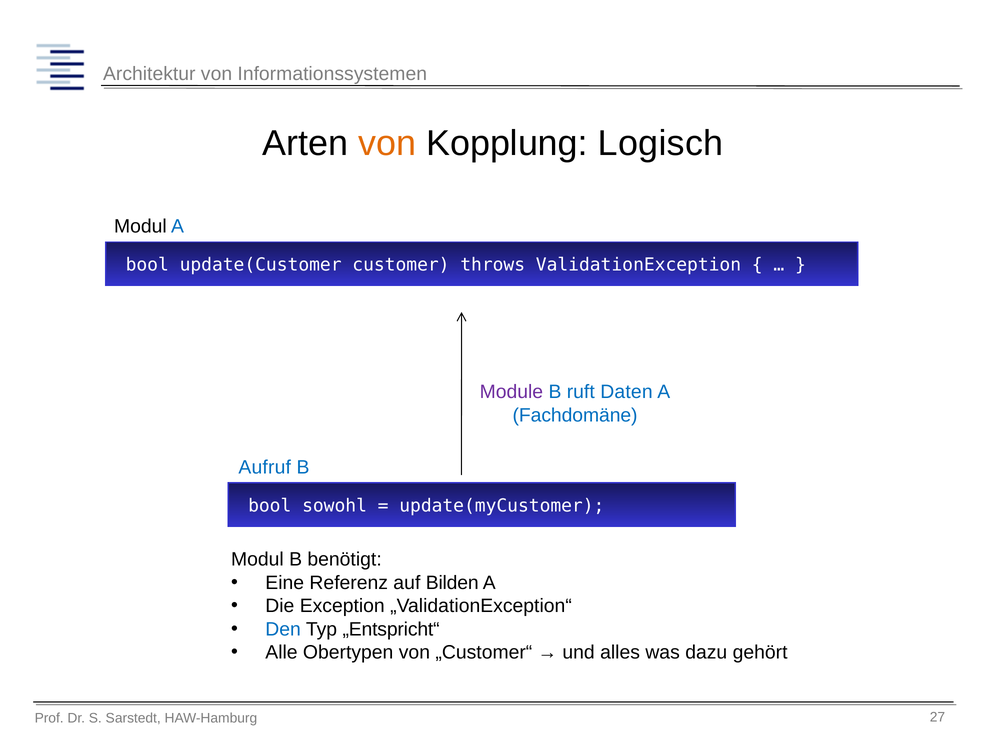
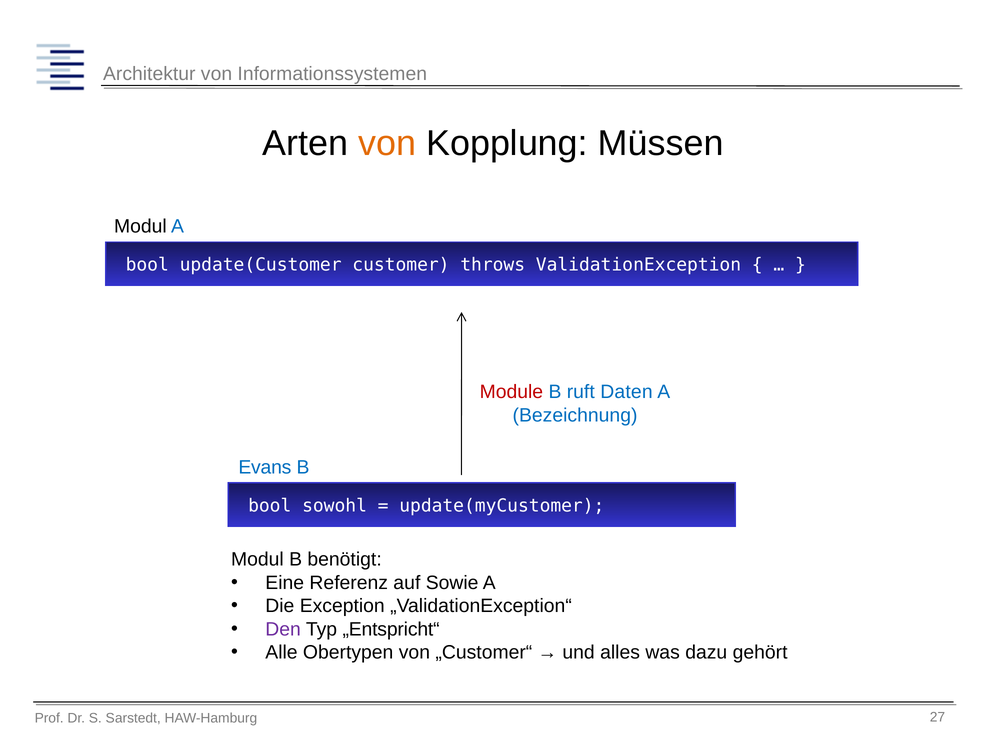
Logisch: Logisch -> Müssen
Module colour: purple -> red
Fachdomäne: Fachdomäne -> Bezeichnung
Aufruf: Aufruf -> Evans
Bilden: Bilden -> Sowie
Den colour: blue -> purple
